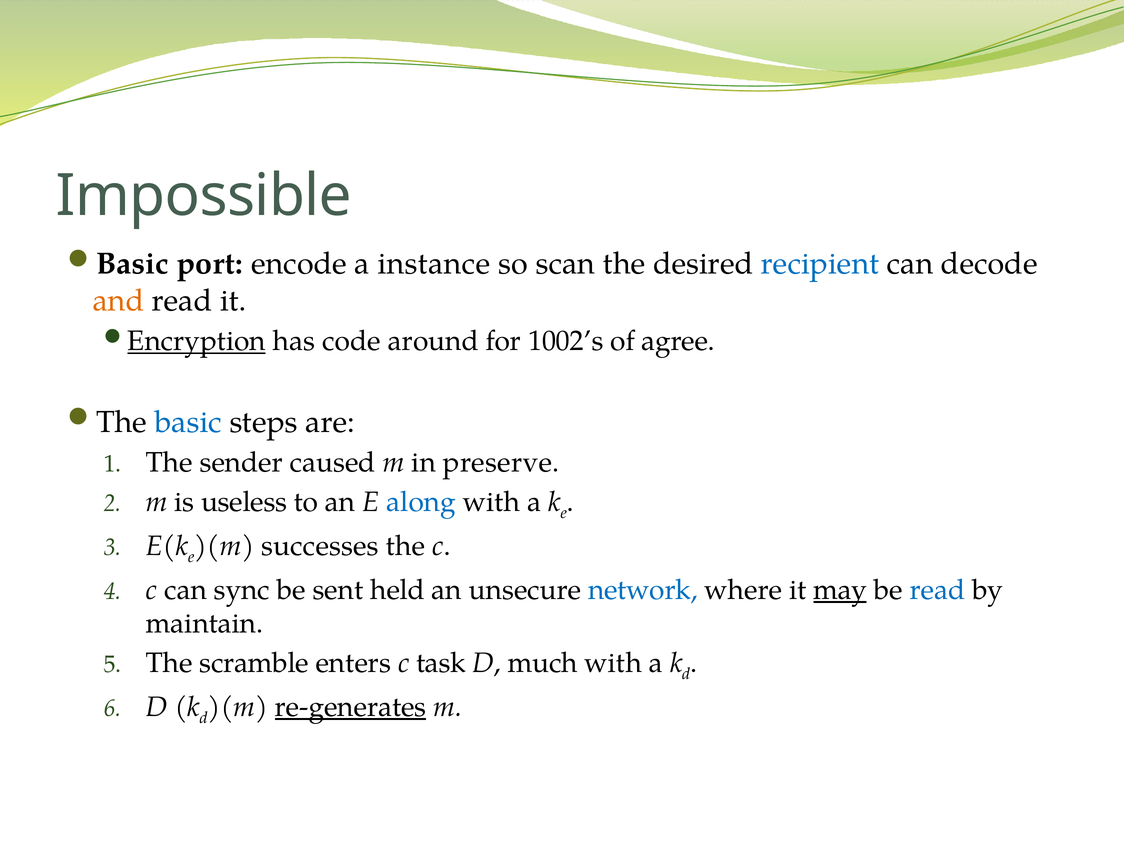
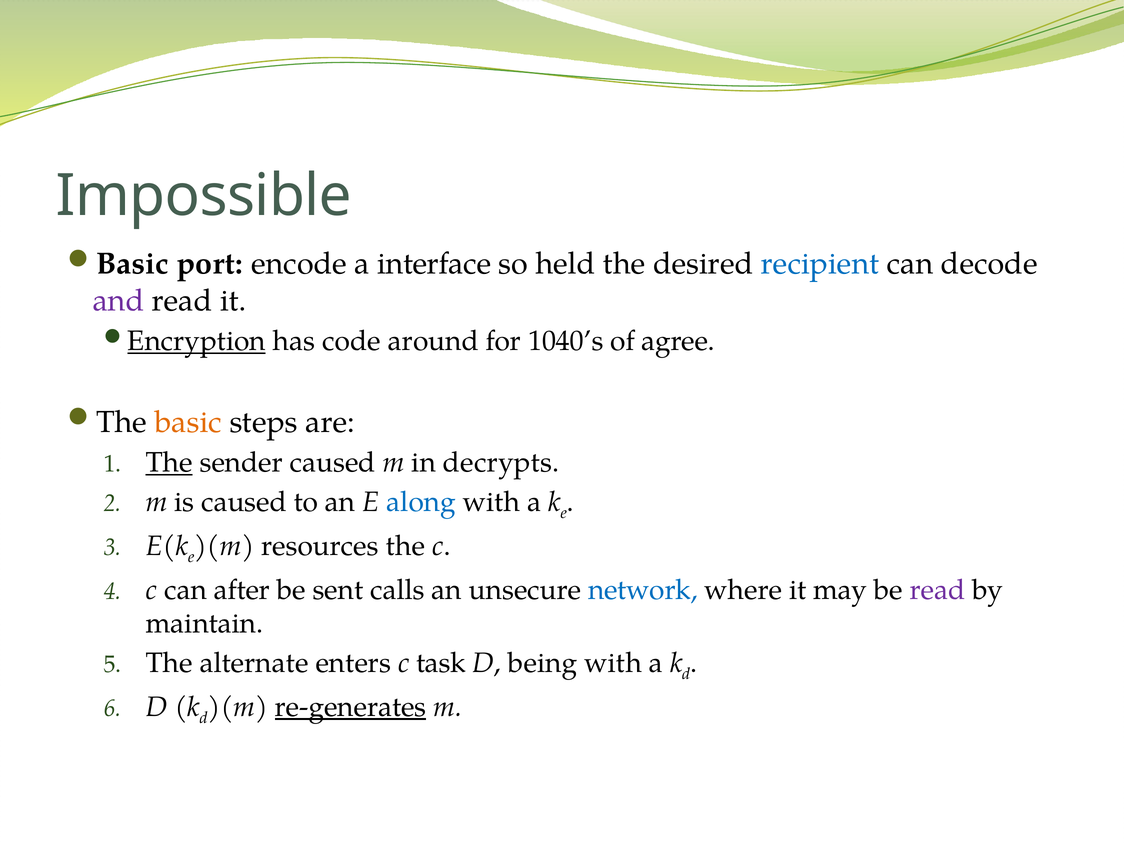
instance: instance -> interface
scan: scan -> held
and colour: orange -> purple
1002’s: 1002’s -> 1040’s
basic at (188, 422) colour: blue -> orange
The at (169, 463) underline: none -> present
preserve: preserve -> decrypts
is useless: useless -> caused
successes: successes -> resources
sync: sync -> after
held: held -> calls
may underline: present -> none
read at (937, 590) colour: blue -> purple
scramble: scramble -> alternate
much: much -> being
